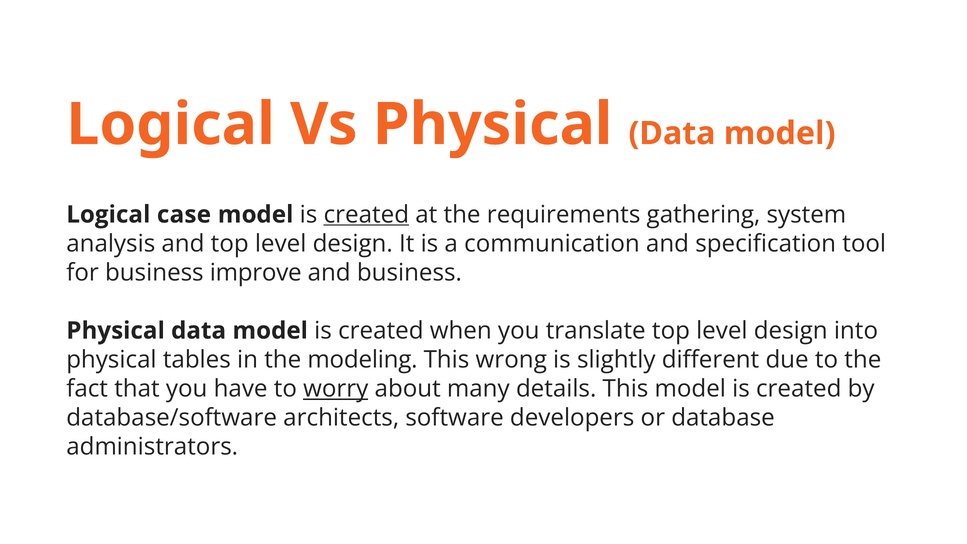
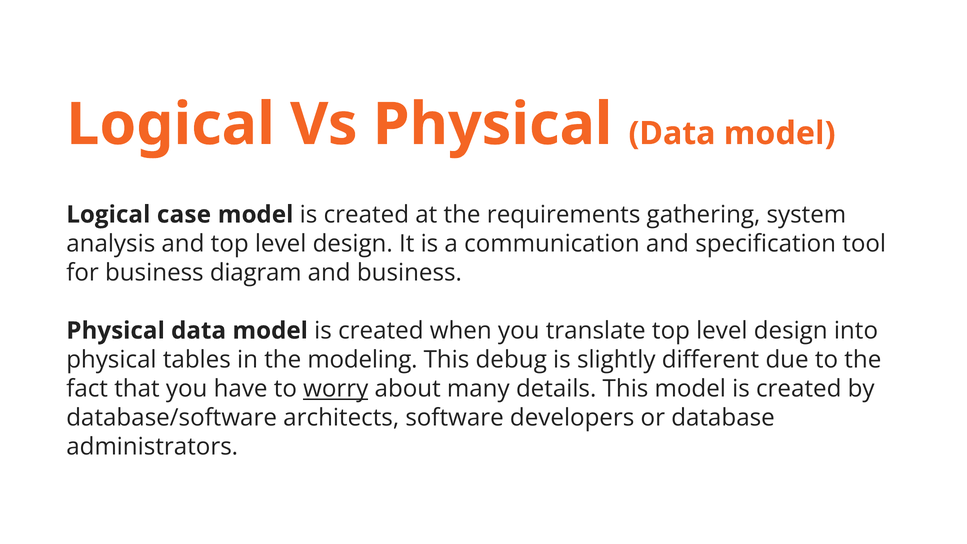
created at (366, 215) underline: present -> none
improve: improve -> diagram
wrong: wrong -> debug
